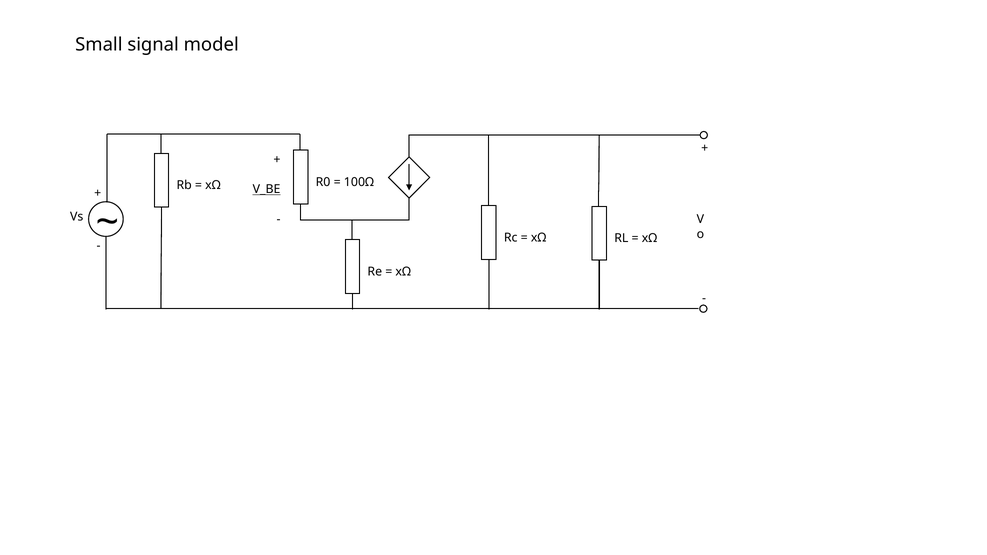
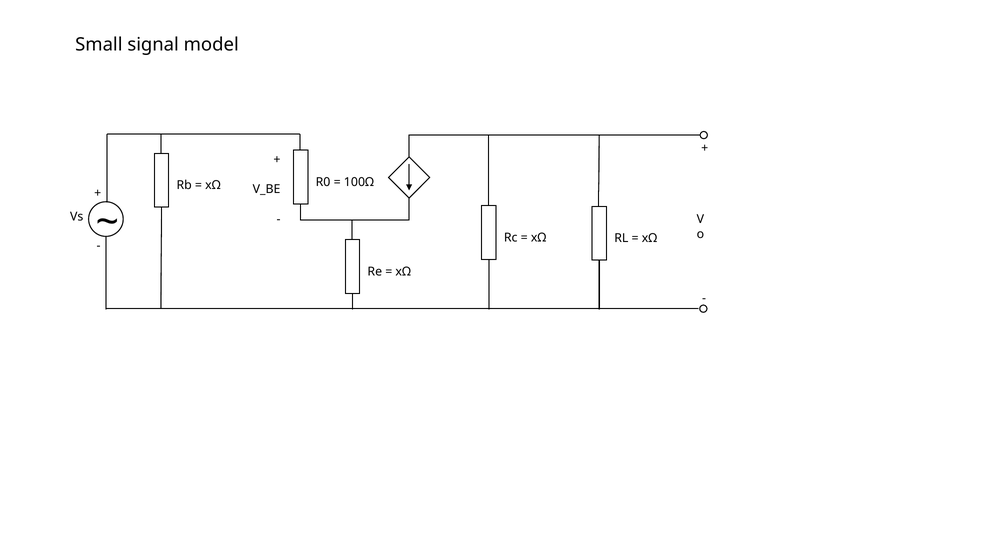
V_BE underline: present -> none
